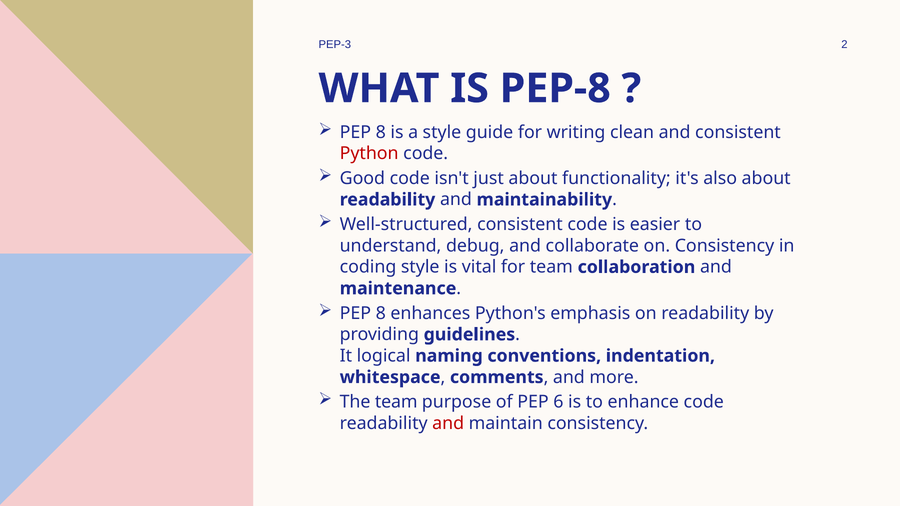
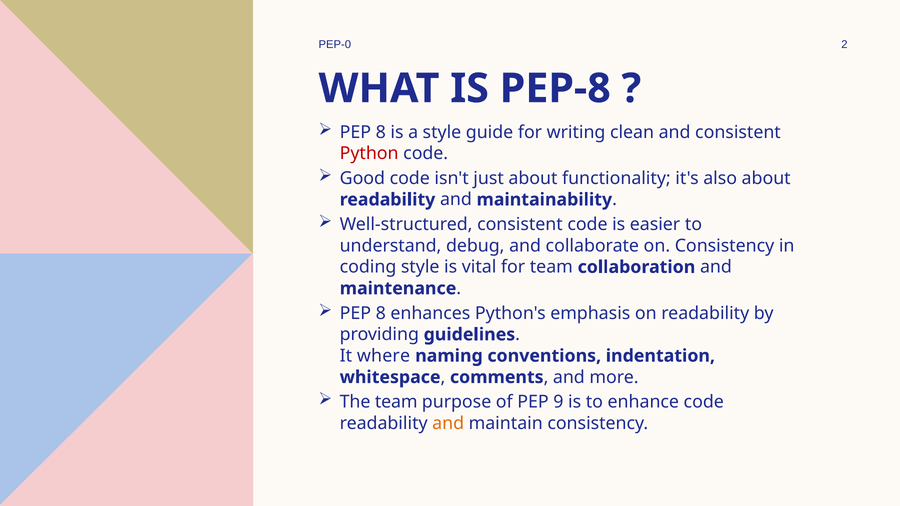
PEP-3: PEP-3 -> PEP-0
logical: logical -> where
6: 6 -> 9
and at (448, 423) colour: red -> orange
